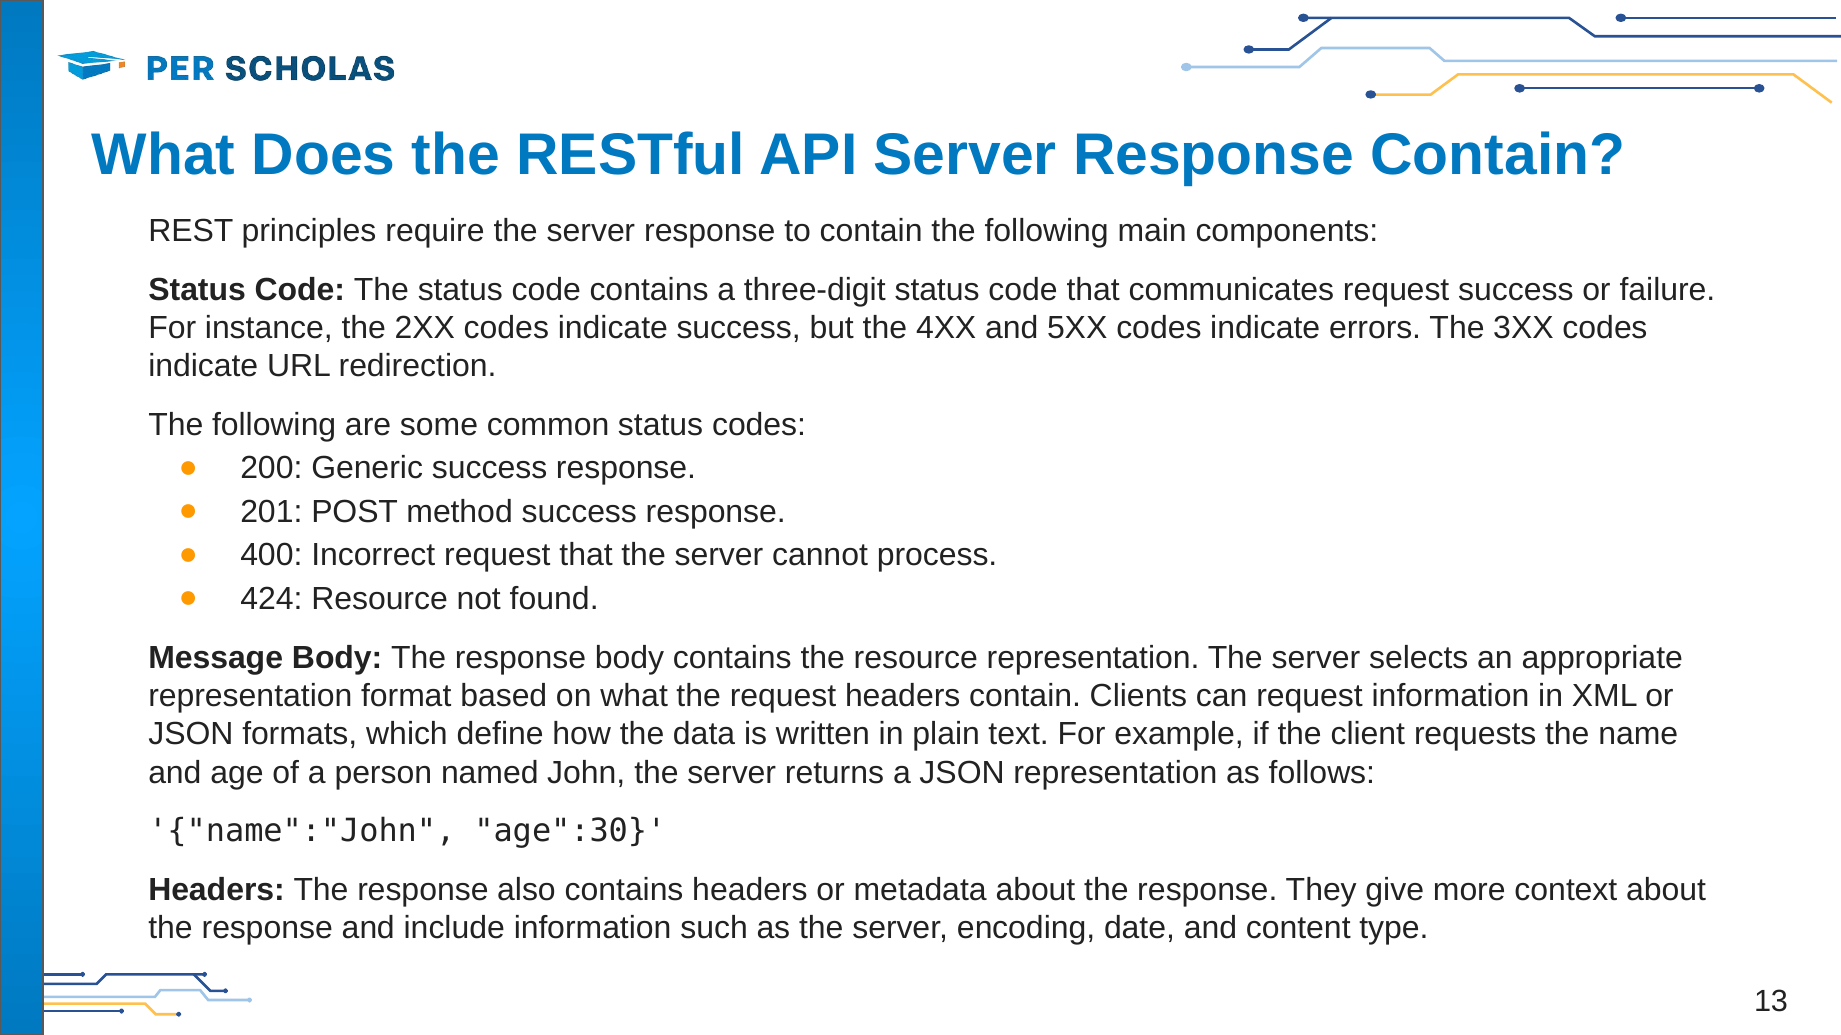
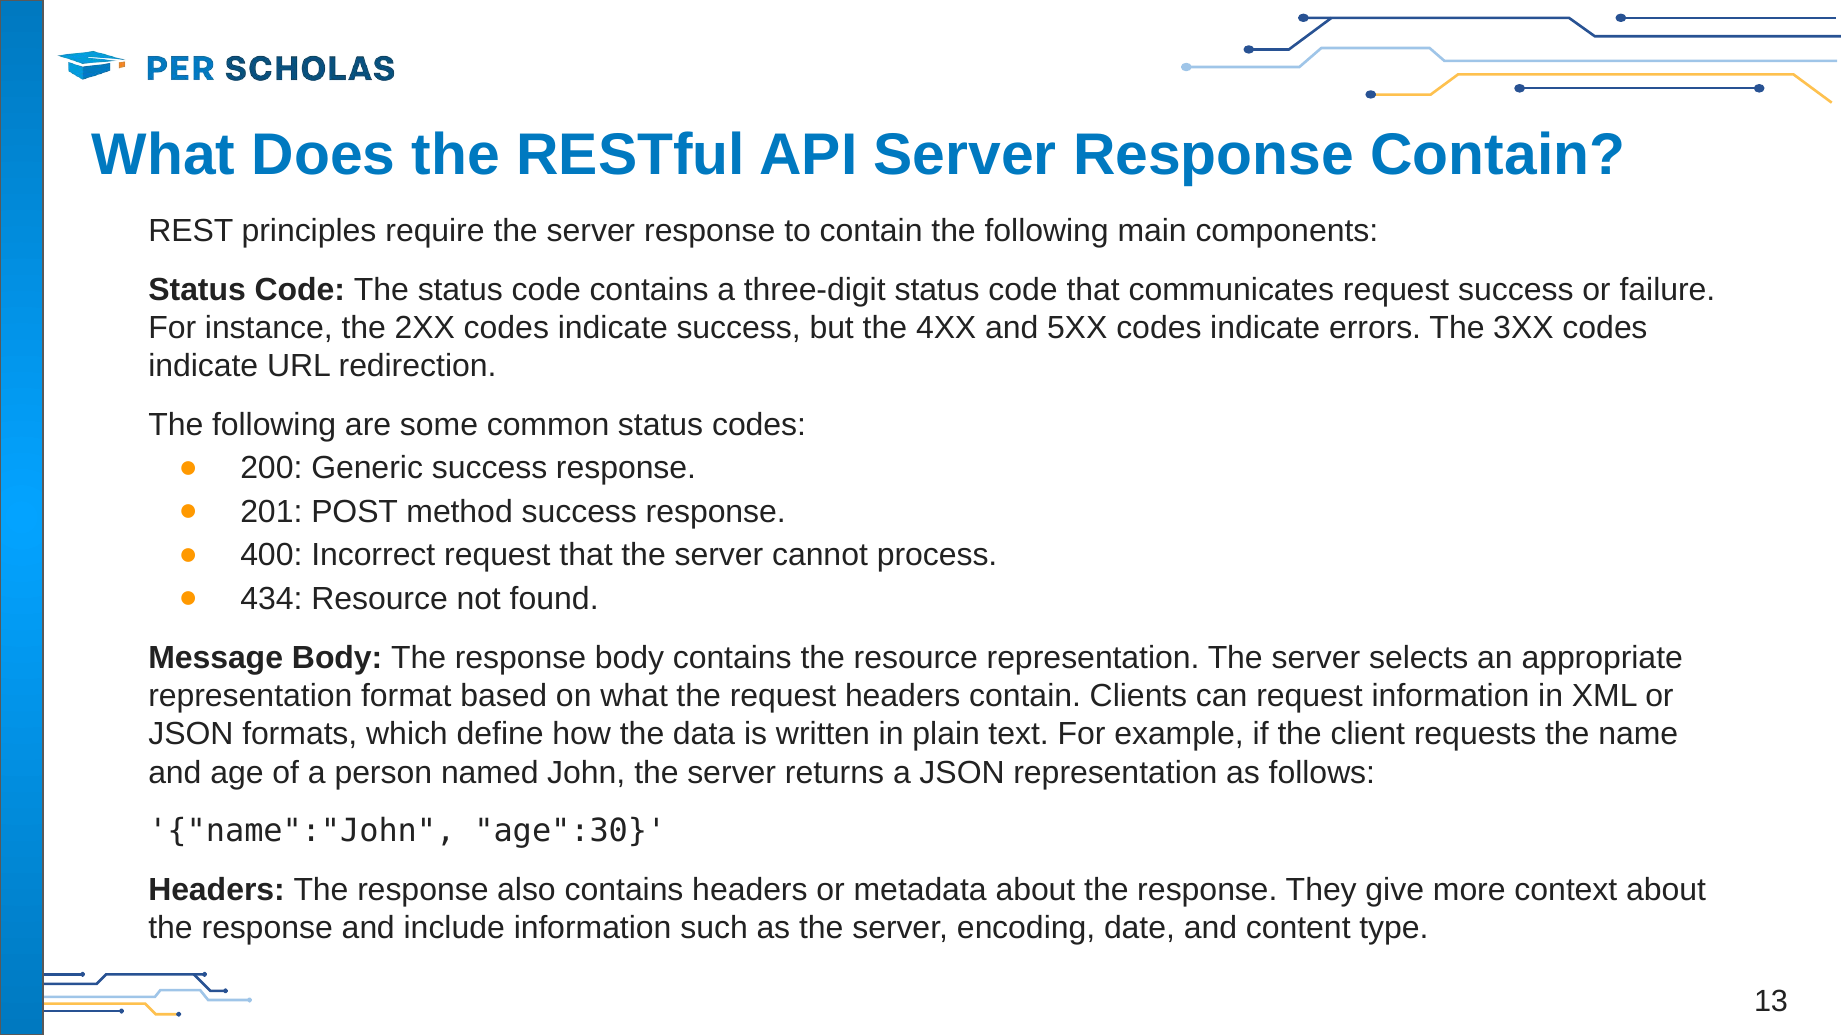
424: 424 -> 434
